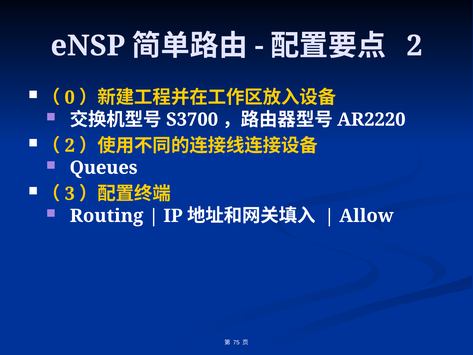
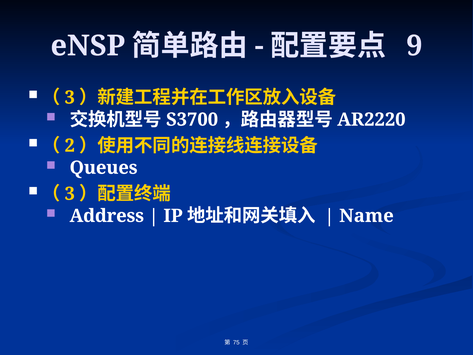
2 at (414, 46): 2 -> 9
0 at (70, 97): 0 -> 3
Routing: Routing -> Address
Allow: Allow -> Name
